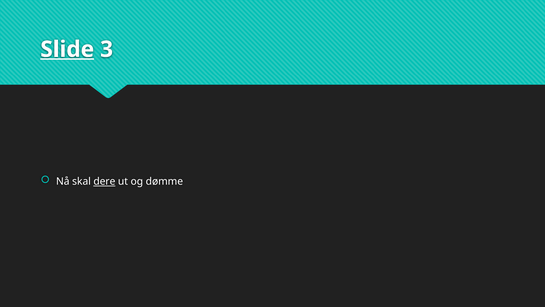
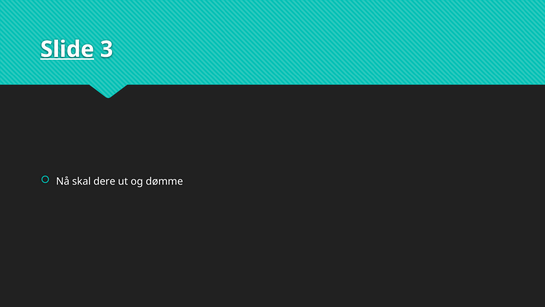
dere underline: present -> none
